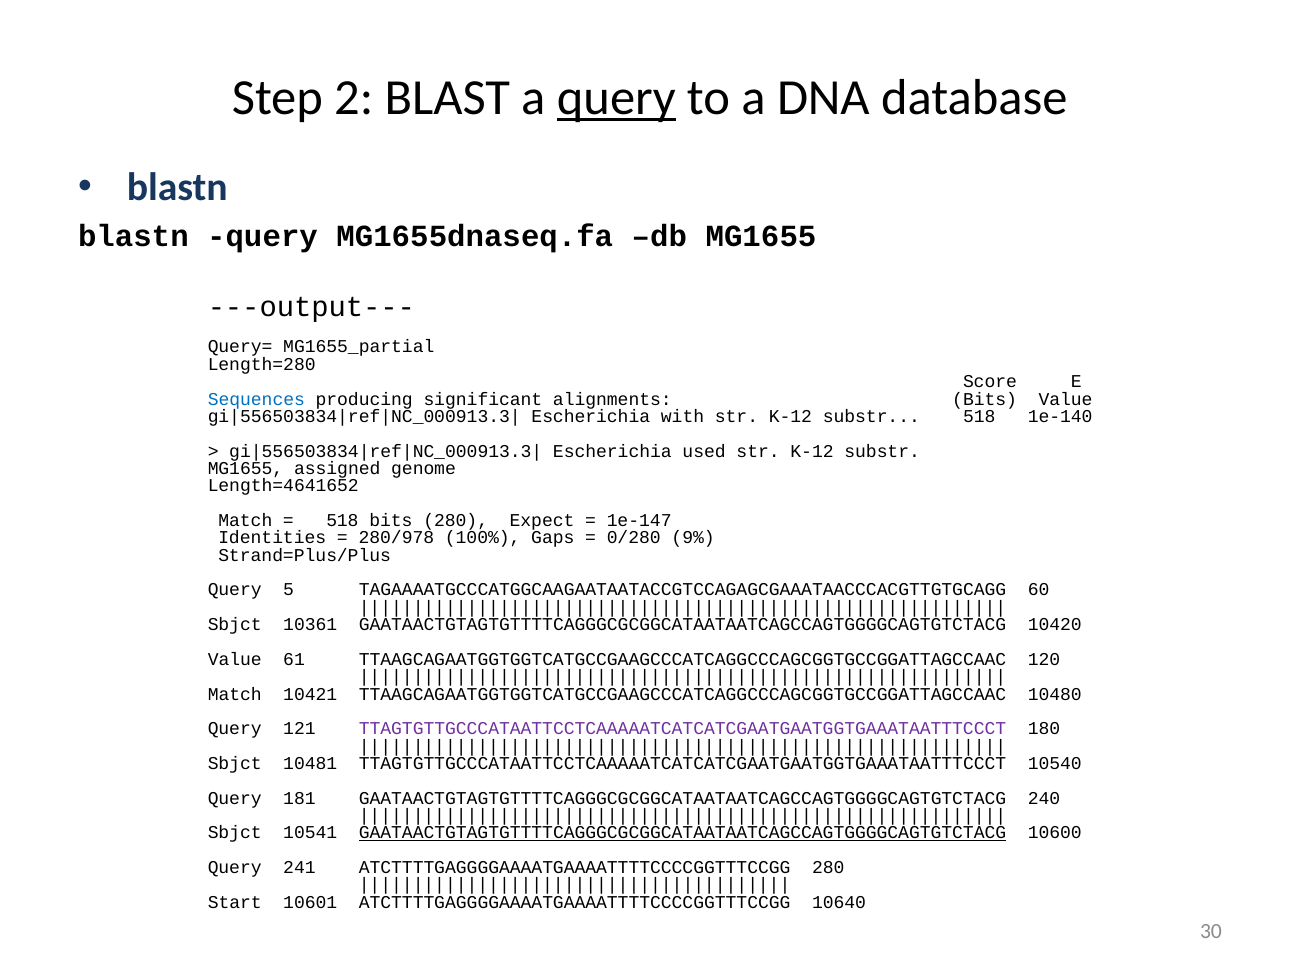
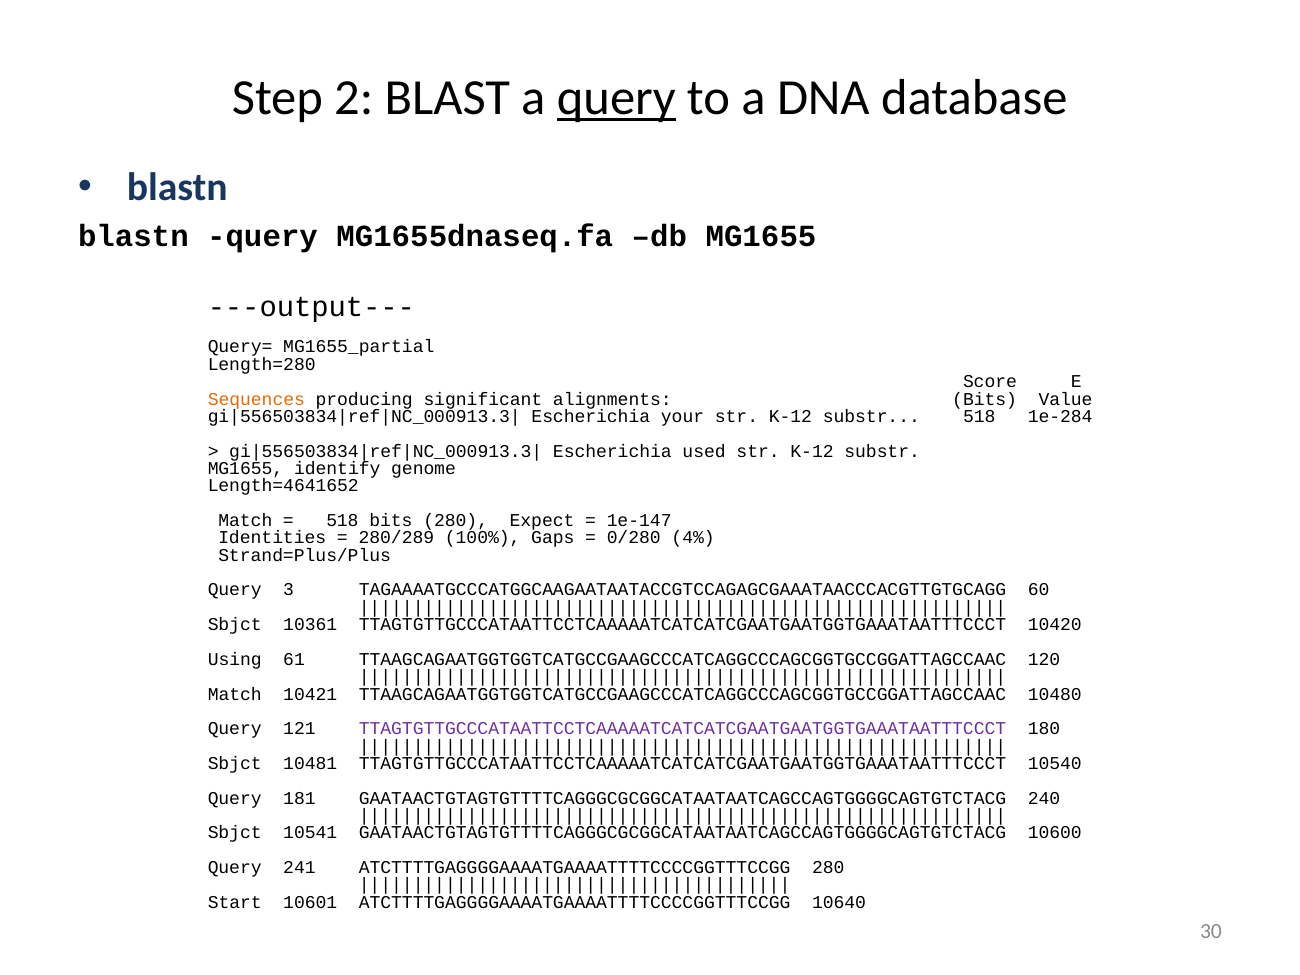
Sequences colour: blue -> orange
with: with -> your
1e-140: 1e-140 -> 1e-284
assigned: assigned -> identify
280/978: 280/978 -> 280/289
9%: 9% -> 4%
5: 5 -> 3
10361 GAATAACTGTAGTGTTTTCAGGGCGCGGCATAATAATCAGCCAGTGGGGCAGTGTCTACG: GAATAACTGTAGTGTTTTCAGGGCGCGGCATAATAATCAGCCAGTGGGGCAGTGTCTACG -> TTAGTGTTGCCCATAATTCCTCAAAAATCATCATCGAATGAATGGTGAAATAATTTCCCT
Value at (235, 659): Value -> Using
GAATAACTGTAGTGTTTTCAGGGCGCGGCATAATAATCAGCCAGTGGGGCAGTGTCTACG at (682, 833) underline: present -> none
